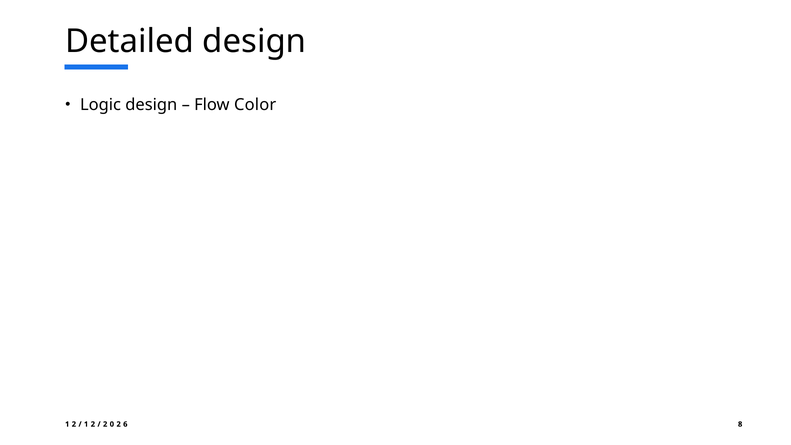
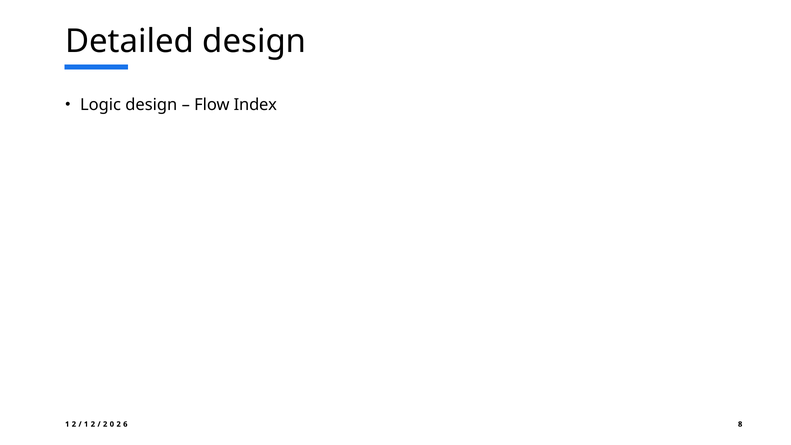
Color: Color -> Index
